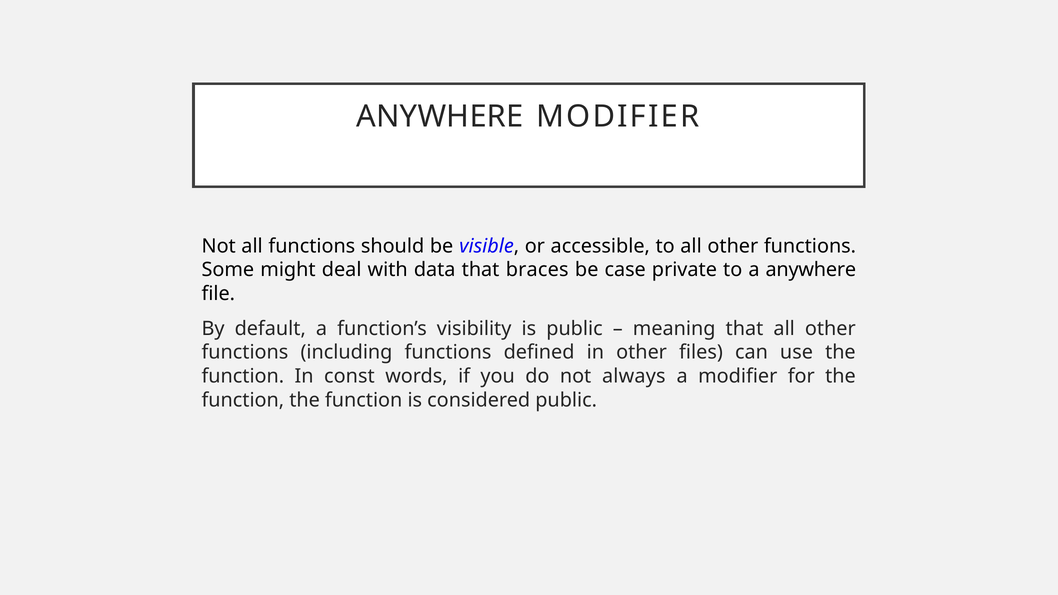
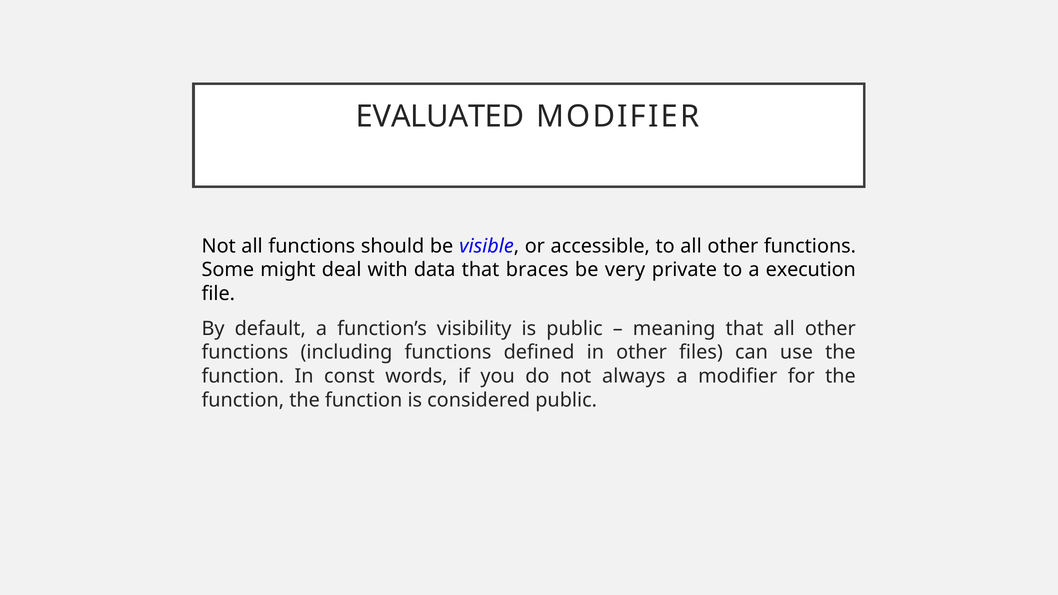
ANYWHERE at (440, 117): ANYWHERE -> EVALUATED
case: case -> very
a anywhere: anywhere -> execution
